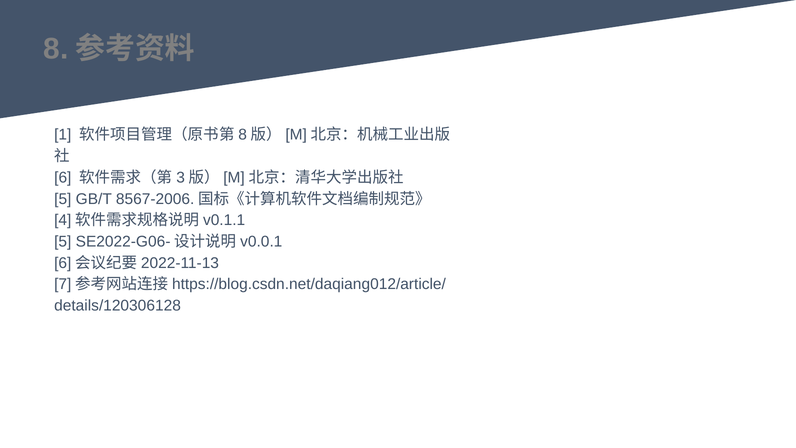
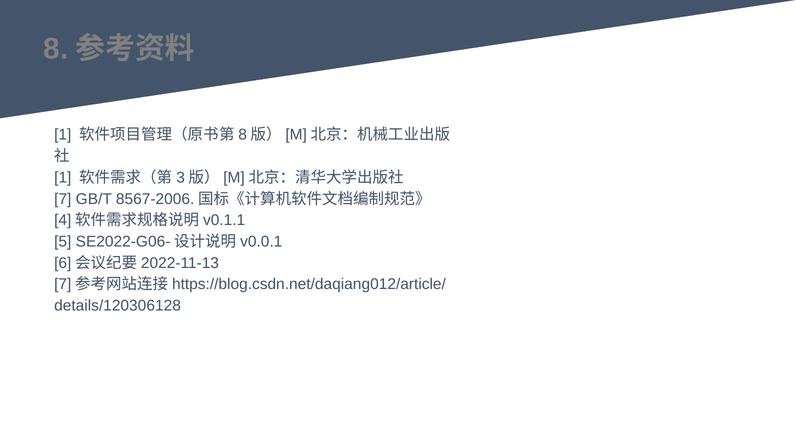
6 at (63, 177): 6 -> 1
5 at (63, 199): 5 -> 7
